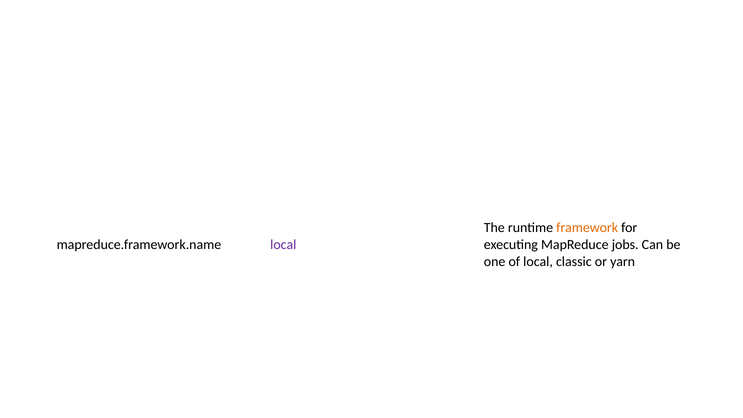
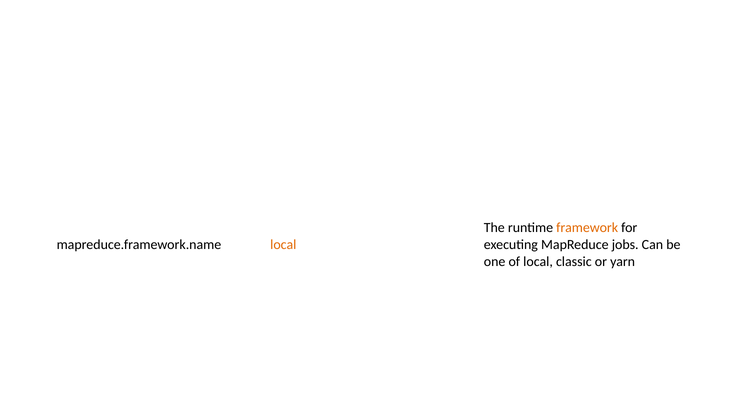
local at (283, 244) colour: purple -> orange
